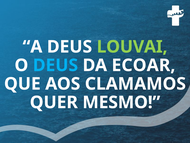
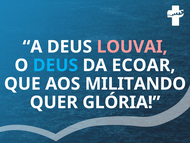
LOUVAI colour: light green -> pink
CLAMAMOS: CLAMAMOS -> MILITANDO
MESMO: MESMO -> GLÓRIA
